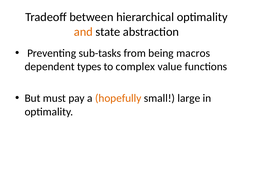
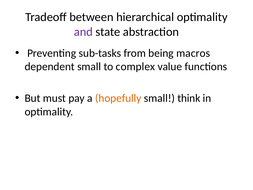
and colour: orange -> purple
dependent types: types -> small
large: large -> think
